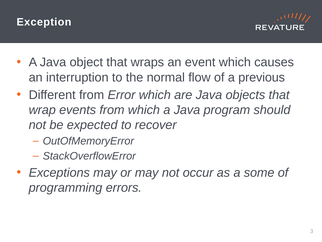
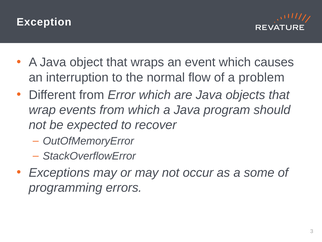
previous: previous -> problem
